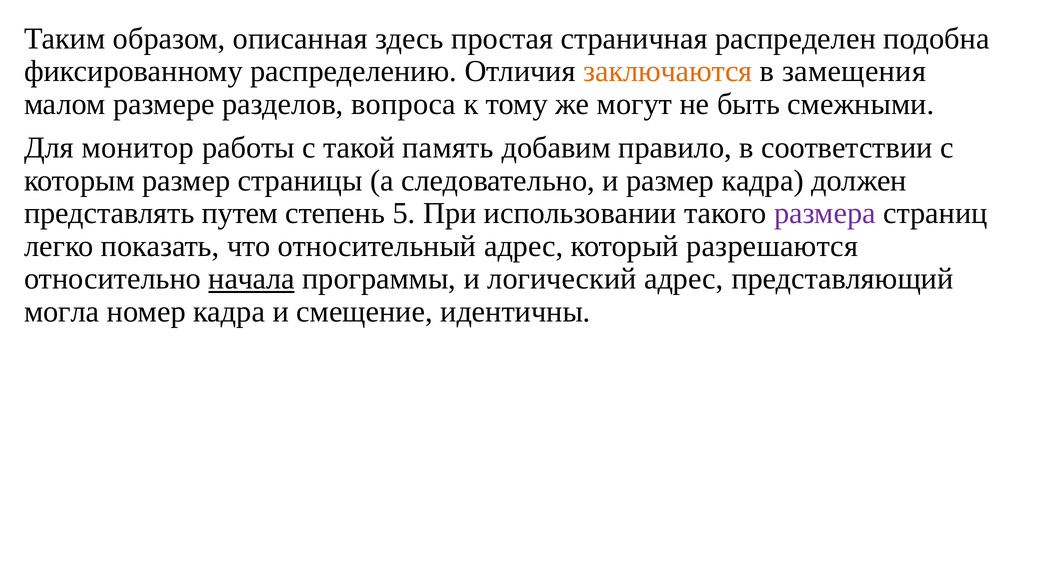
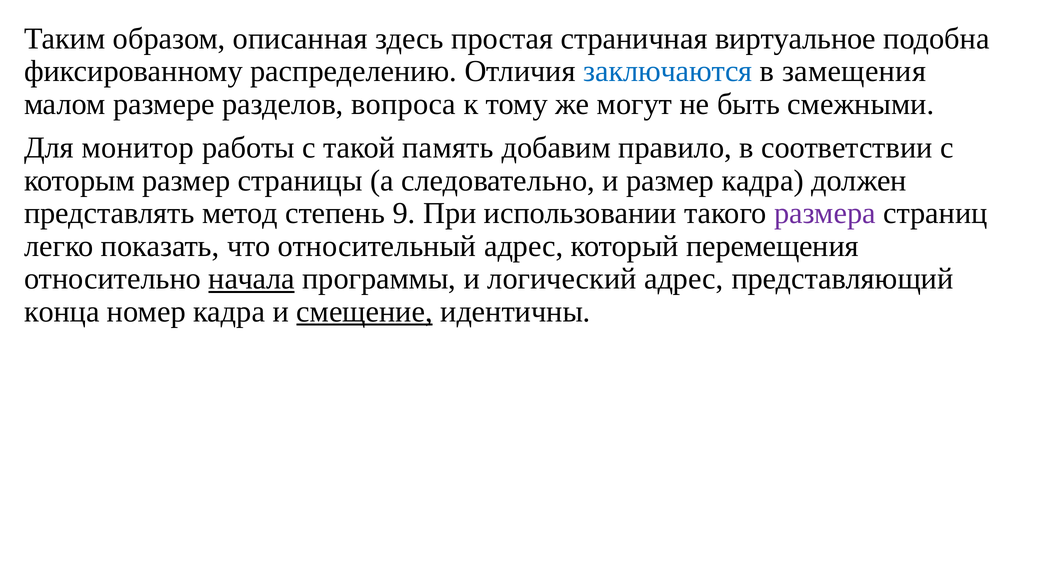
распределен: распределен -> виртуальное
заключаются colour: orange -> blue
путем: путем -> метод
5: 5 -> 9
разрешаются: разрешаются -> перемещения
могла: могла -> конца
смещение underline: none -> present
